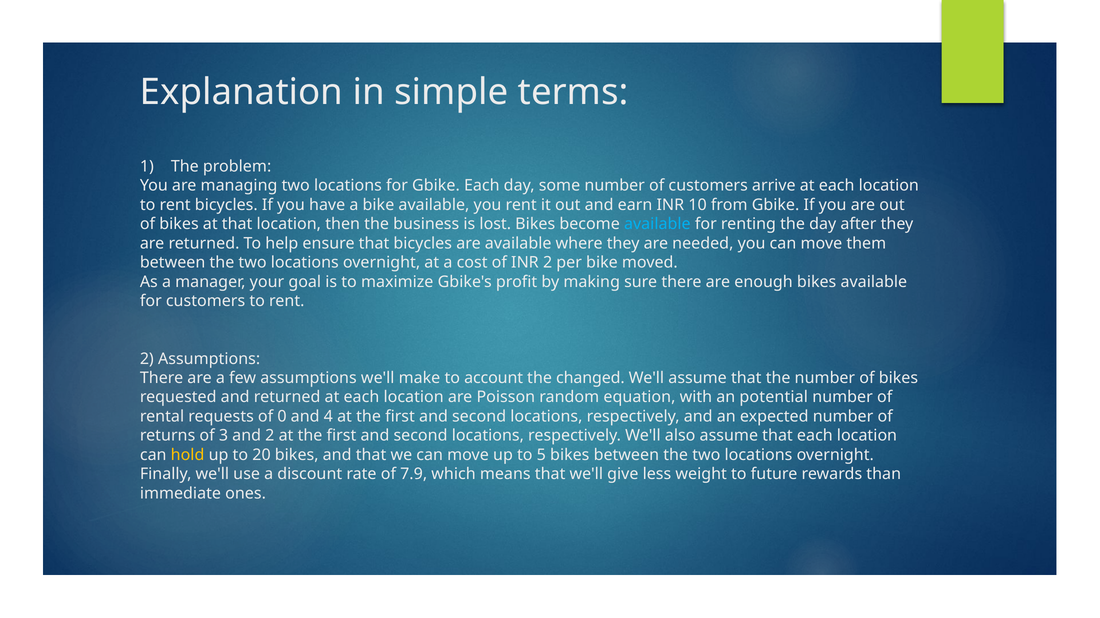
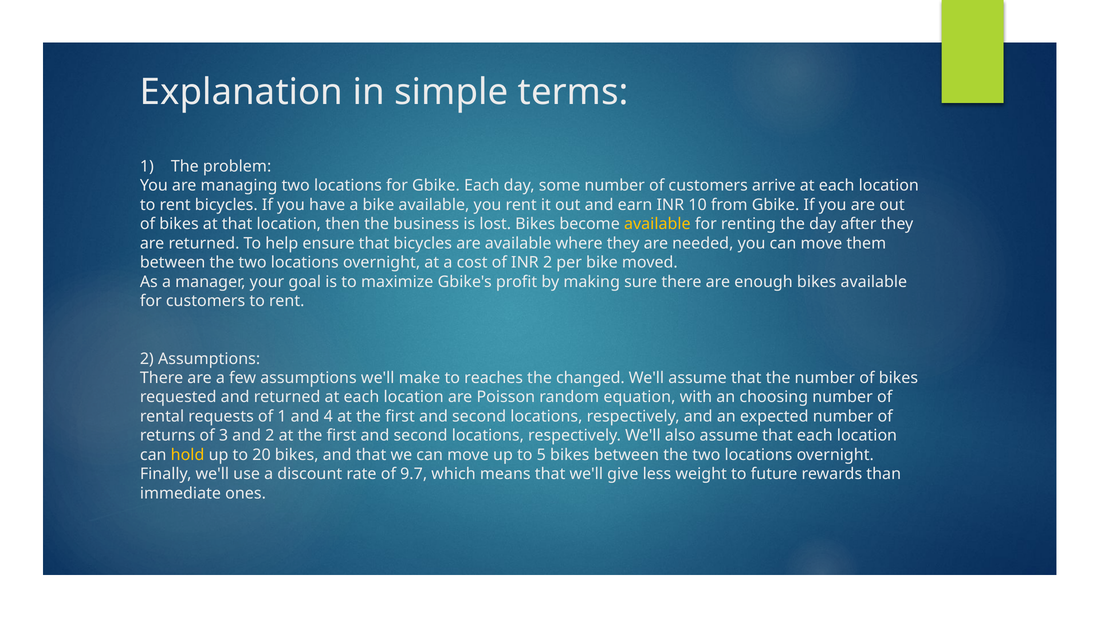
available at (657, 224) colour: light blue -> yellow
account: account -> reaches
potential: potential -> choosing
of 0: 0 -> 1
7.9: 7.9 -> 9.7
